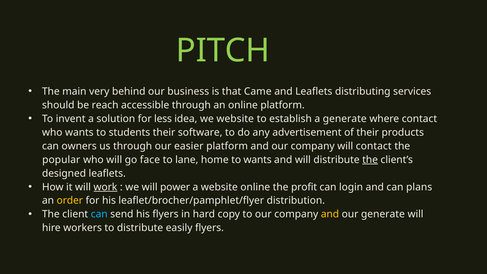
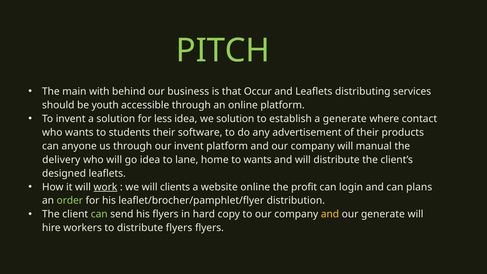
very: very -> with
Came: Came -> Occur
reach: reach -> youth
we website: website -> solution
owners: owners -> anyone
our easier: easier -> invent
will contact: contact -> manual
popular: popular -> delivery
go face: face -> idea
the at (370, 160) underline: present -> none
power: power -> clients
order colour: yellow -> light green
can at (99, 214) colour: light blue -> light green
distribute easily: easily -> flyers
